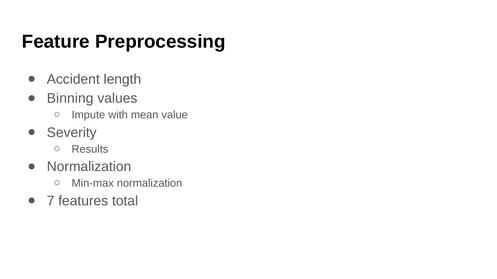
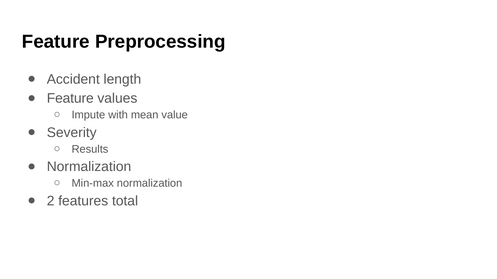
Binning at (70, 98): Binning -> Feature
7: 7 -> 2
